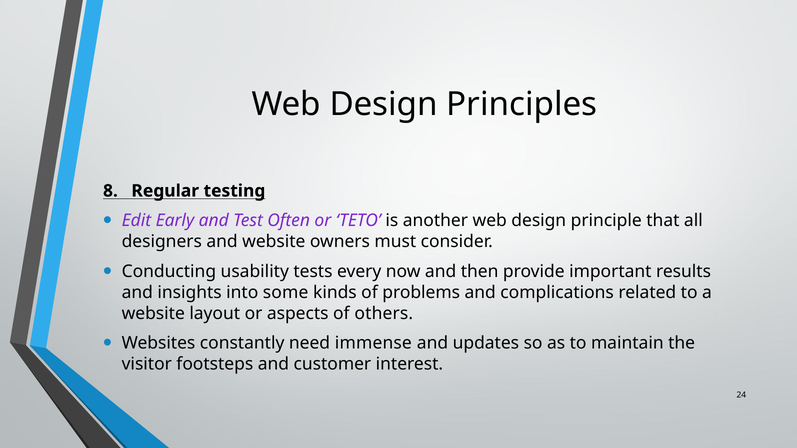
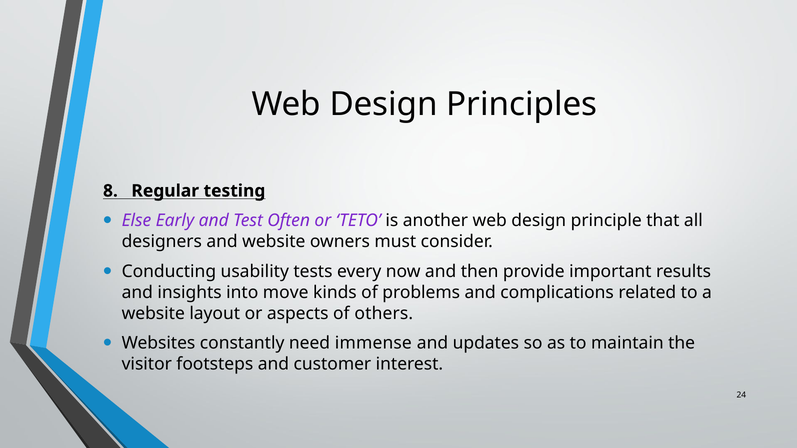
Edit: Edit -> Else
some: some -> move
